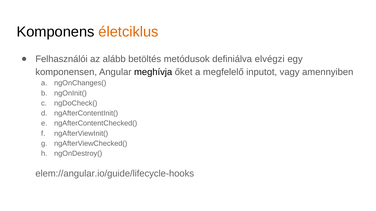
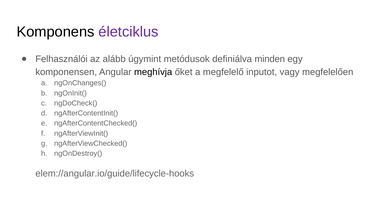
életciklus colour: orange -> purple
betöltés: betöltés -> úgymint
elvégzi: elvégzi -> minden
amennyiben: amennyiben -> megfelelően
